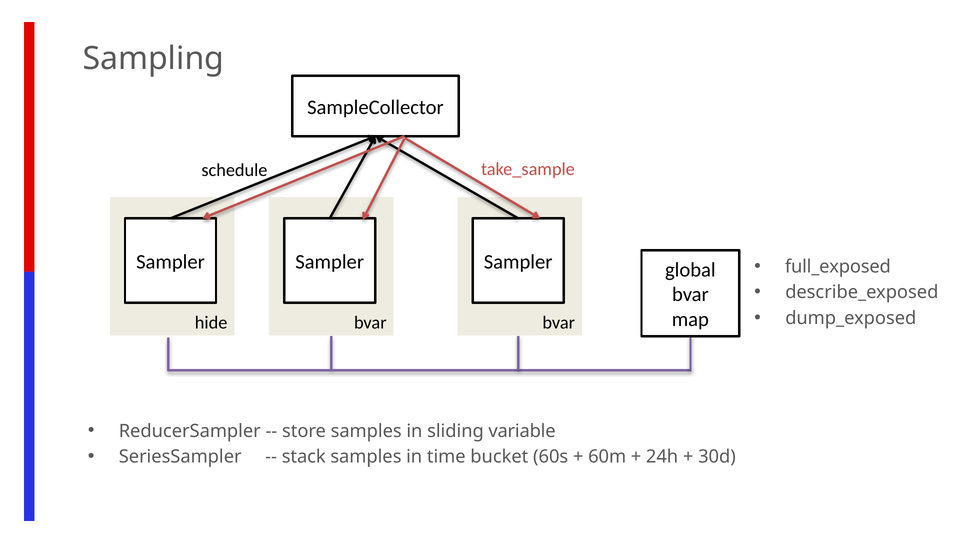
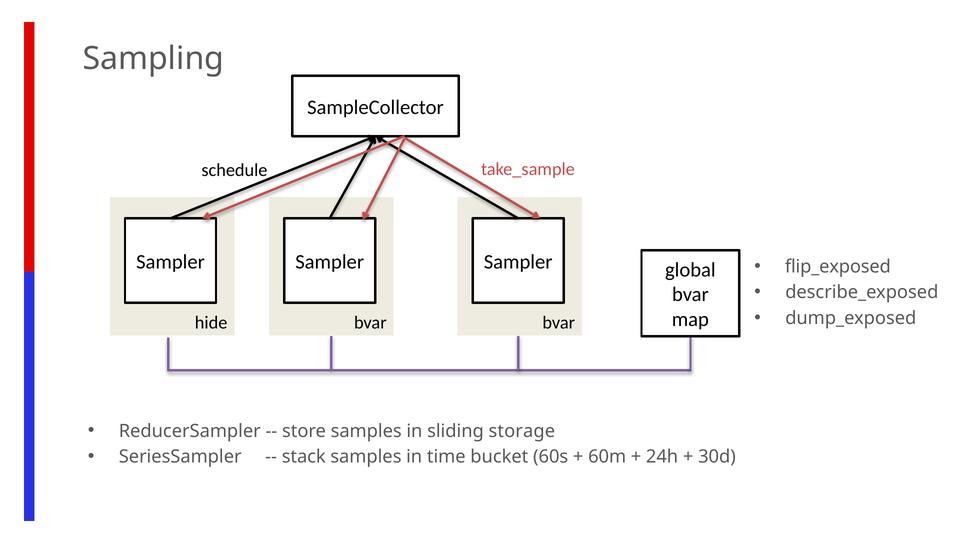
full_exposed: full_exposed -> flip_exposed
variable: variable -> storage
